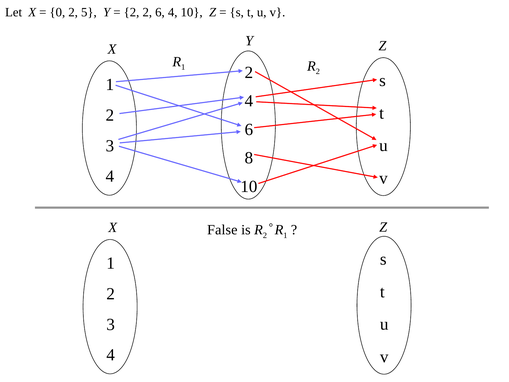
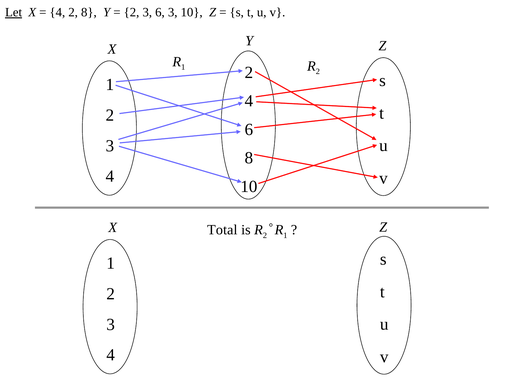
Let underline: none -> present
0 at (57, 12): 0 -> 4
2 5: 5 -> 8
2 at (147, 12): 2 -> 3
6 4: 4 -> 3
False: False -> Total
